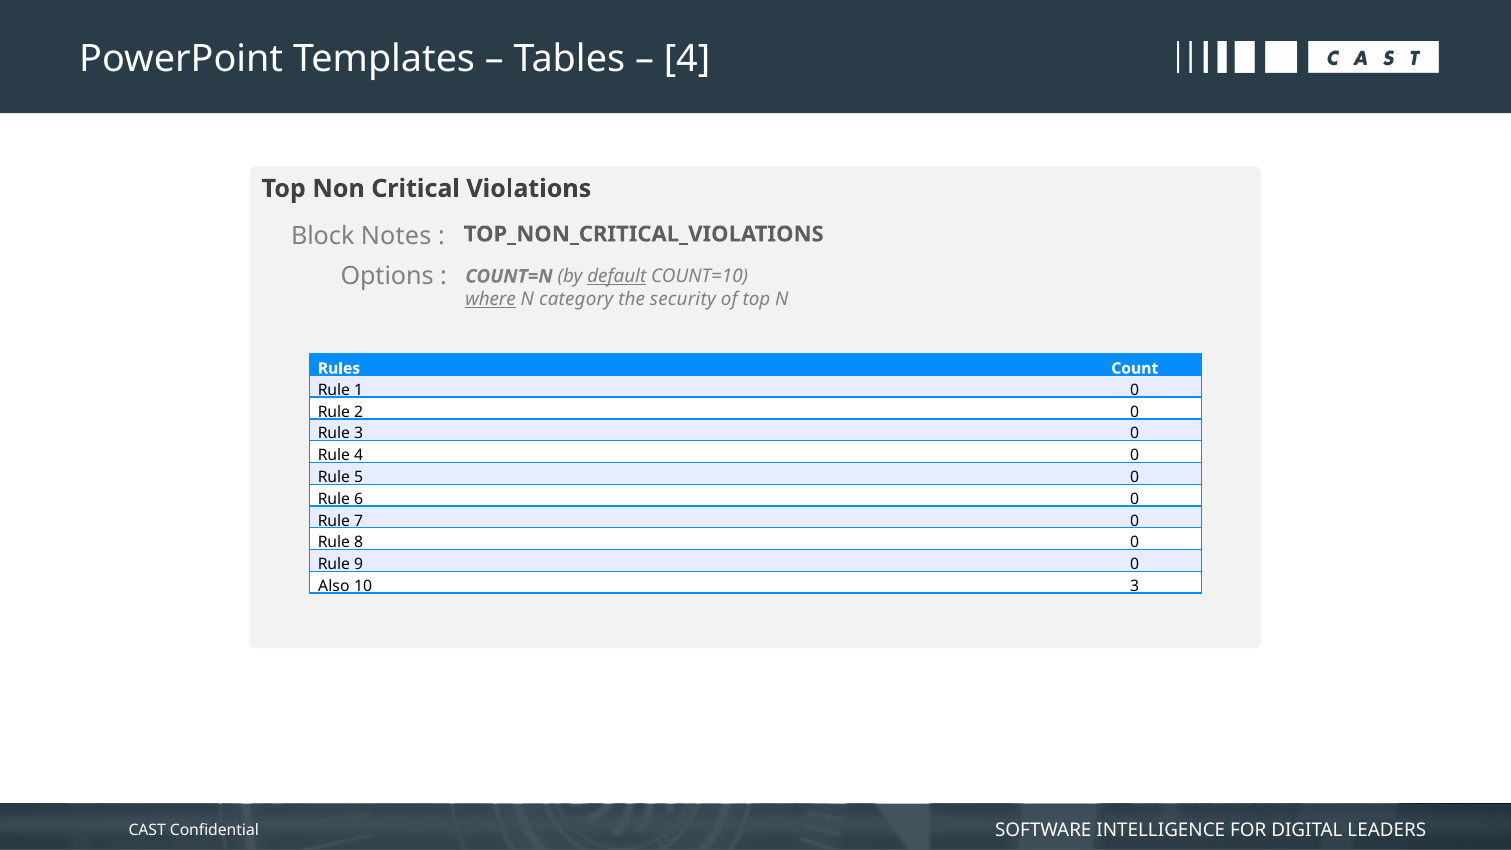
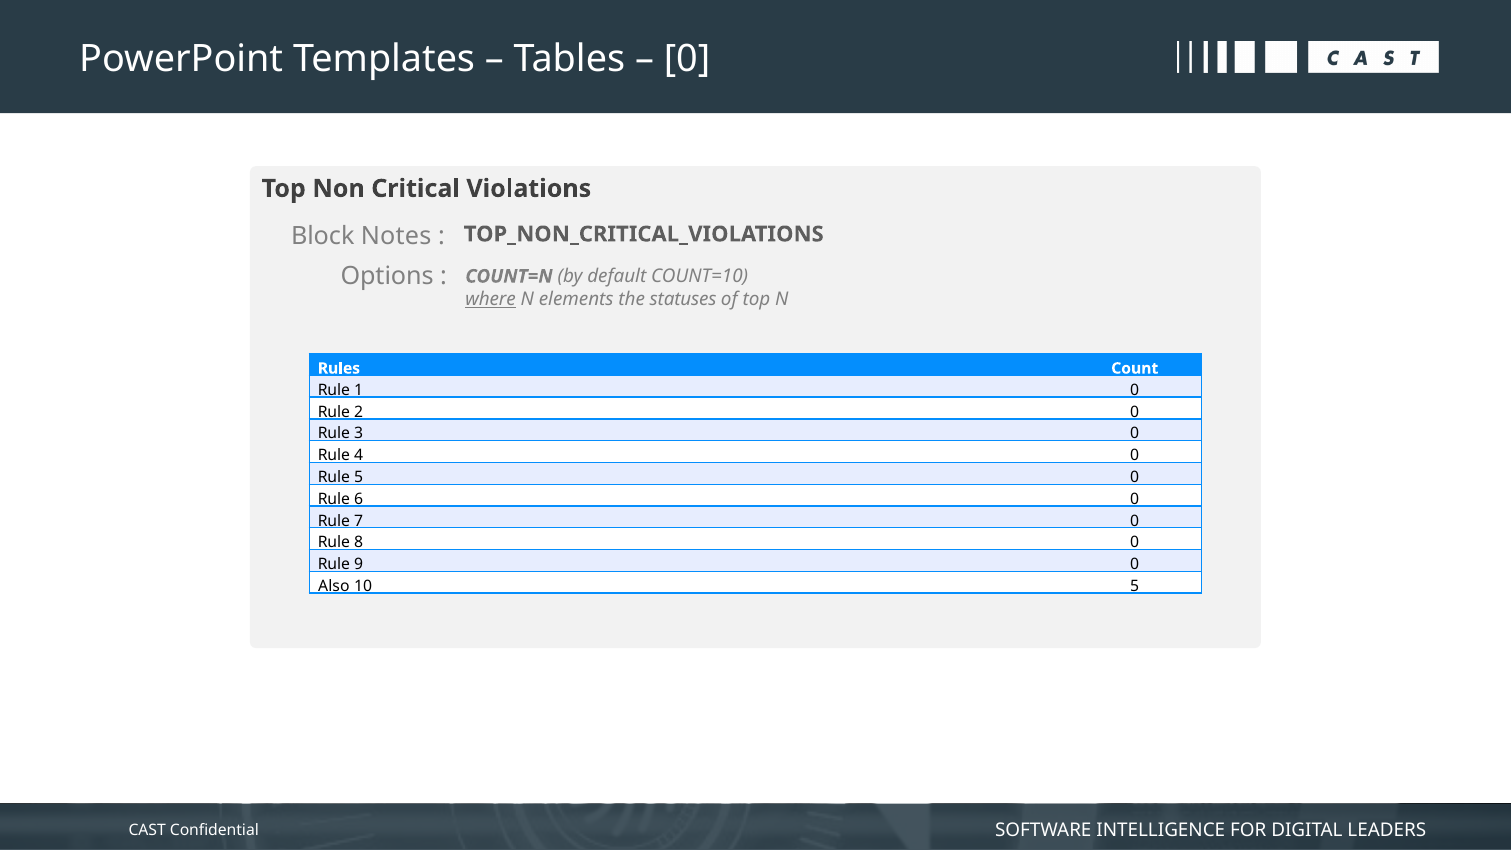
4 at (687, 59): 4 -> 0
default underline: present -> none
category: category -> elements
security: security -> statuses
10 3: 3 -> 5
